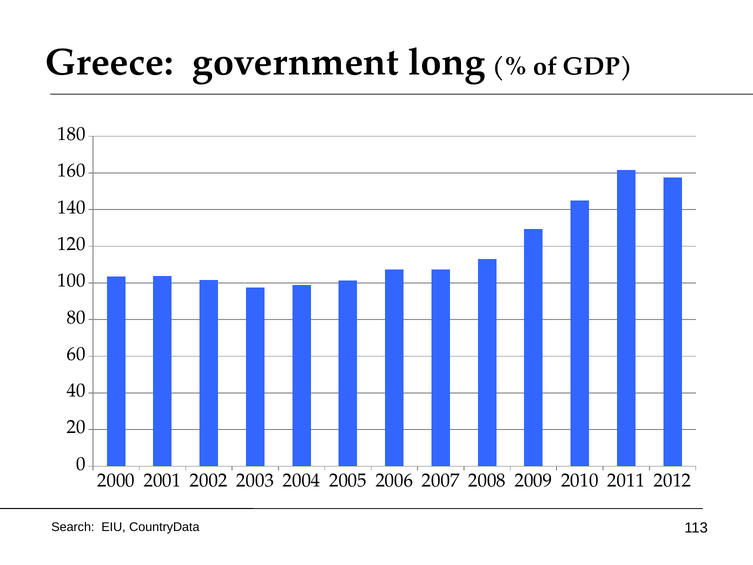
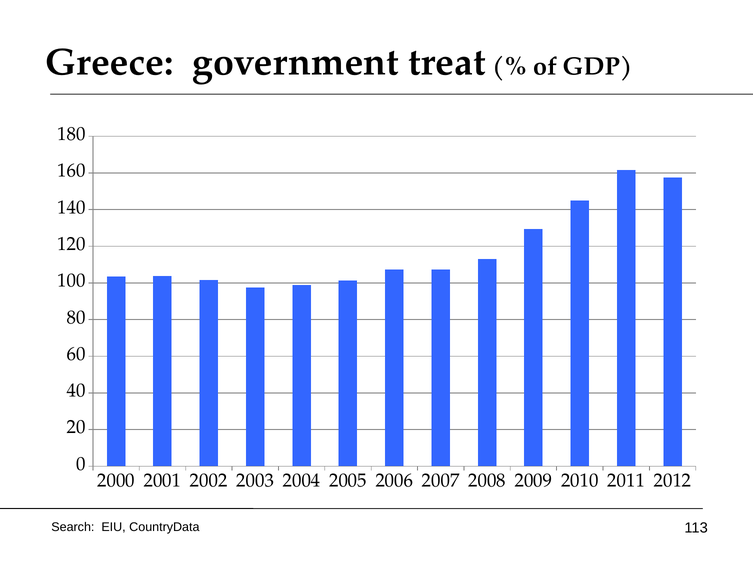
long: long -> treat
